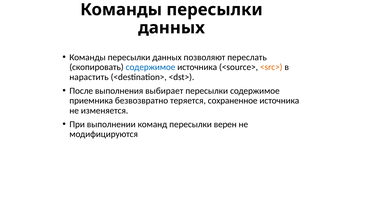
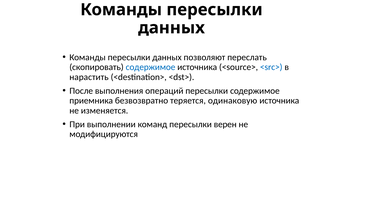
<src> colour: orange -> blue
выбирает: выбирает -> операций
сохраненное: сохраненное -> одинаковую
